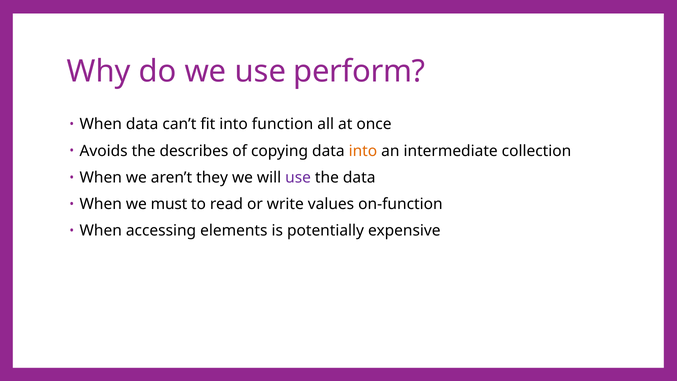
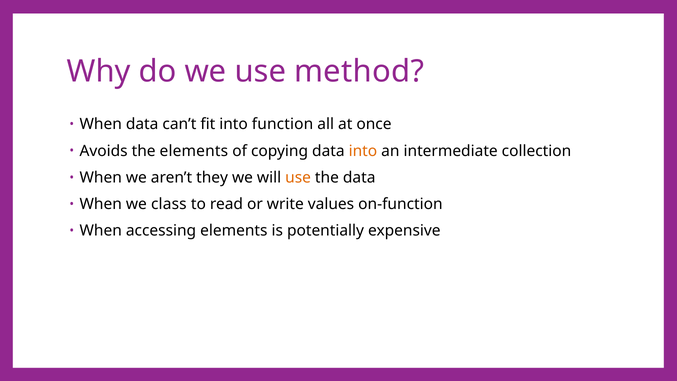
perform: perform -> method
the describes: describes -> elements
use at (298, 177) colour: purple -> orange
must: must -> class
